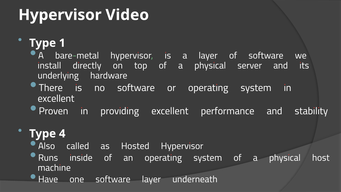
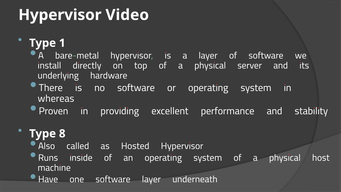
excellent at (56, 98): excellent -> whereas
4: 4 -> 8
